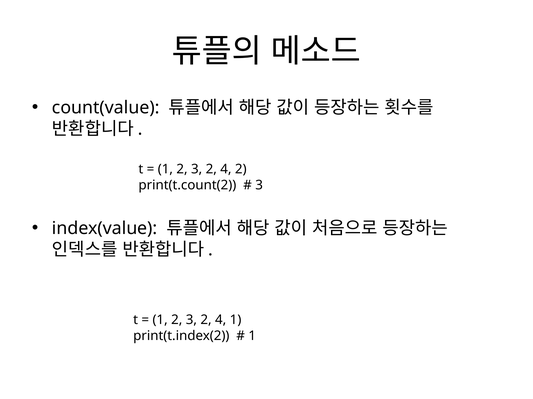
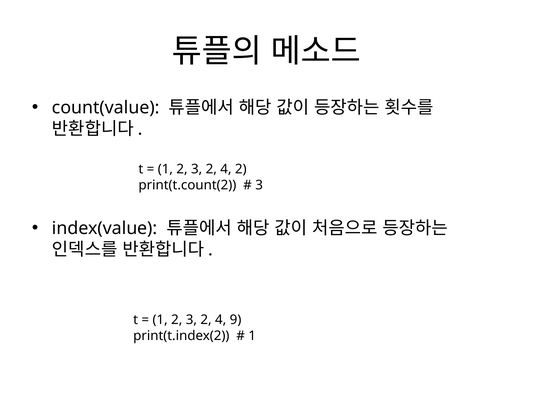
4 1: 1 -> 9
